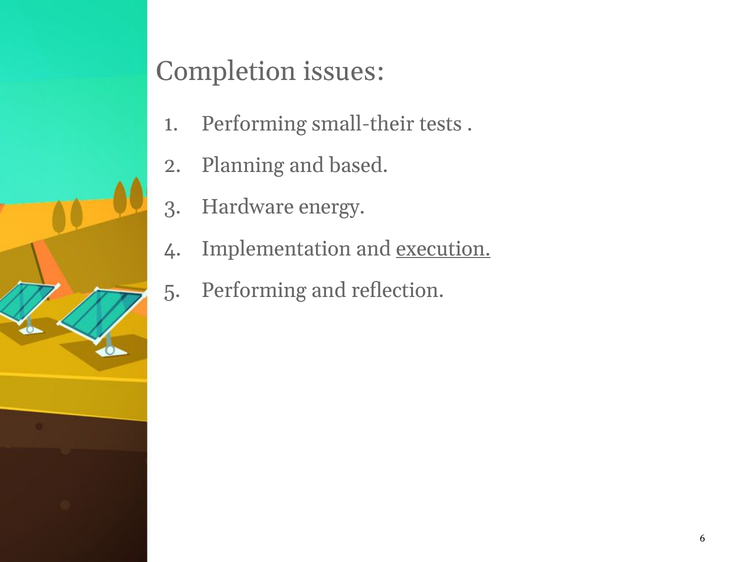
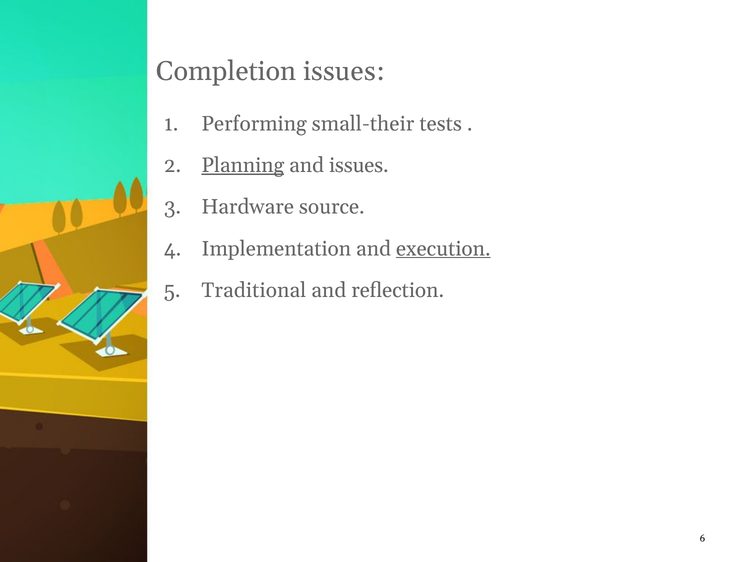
Planning underline: none -> present
and based: based -> issues
energy: energy -> source
Performing at (254, 291): Performing -> Traditional
